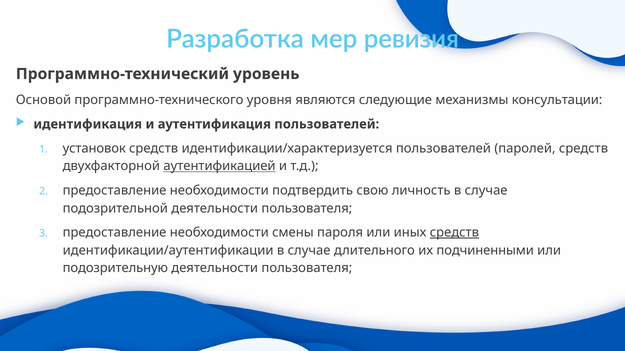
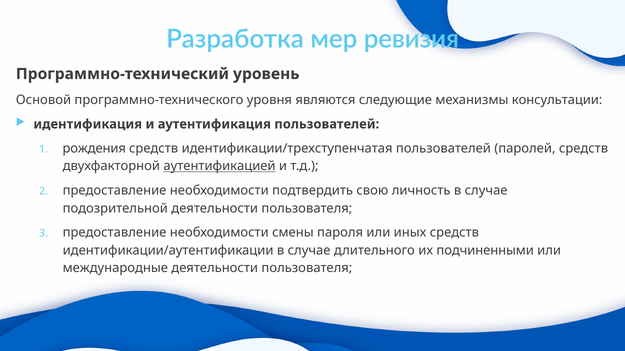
установок: установок -> рождения
идентификации/характеризуется: идентификации/характеризуется -> идентификации/трехступенчатая
средств at (454, 233) underline: present -> none
подозрительную: подозрительную -> международные
